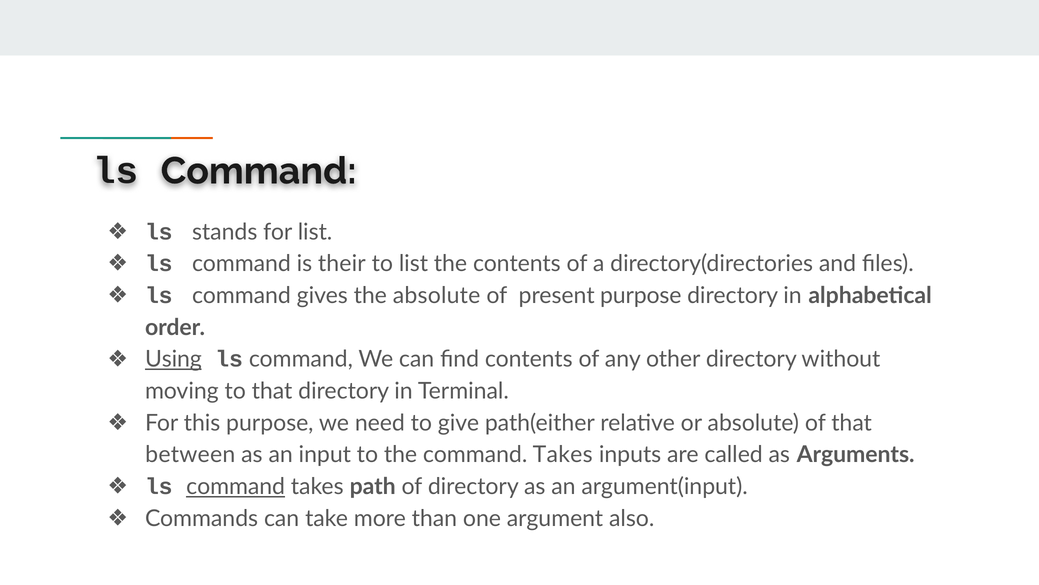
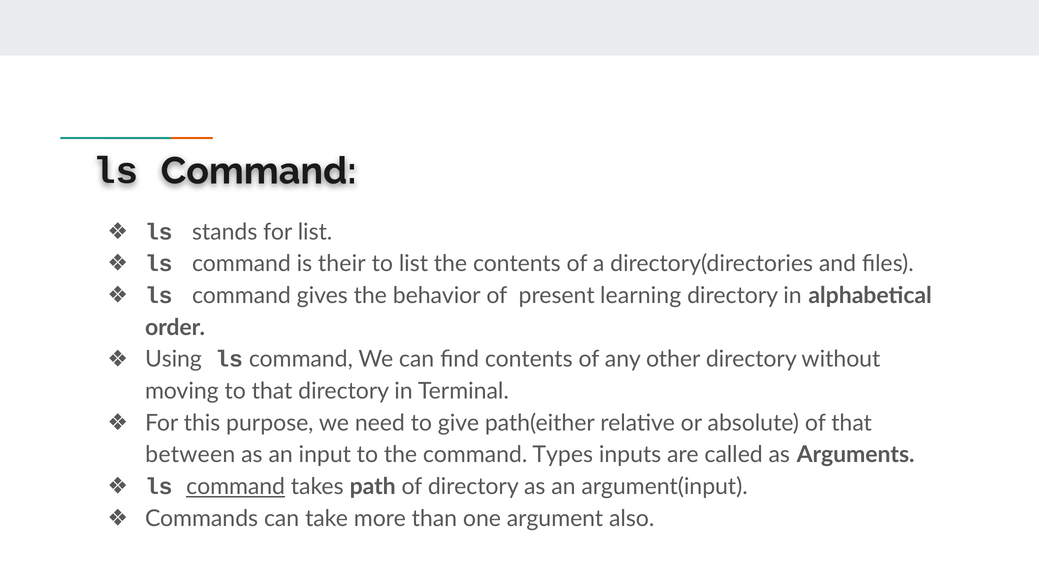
the absolute: absolute -> behavior
present purpose: purpose -> learning
Using underline: present -> none
the command Takes: Takes -> Types
